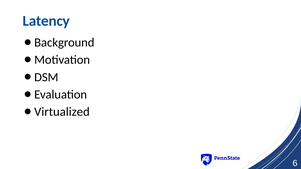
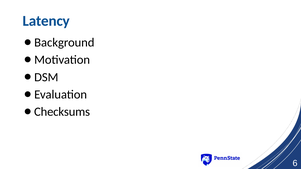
Virtualized: Virtualized -> Checksums
